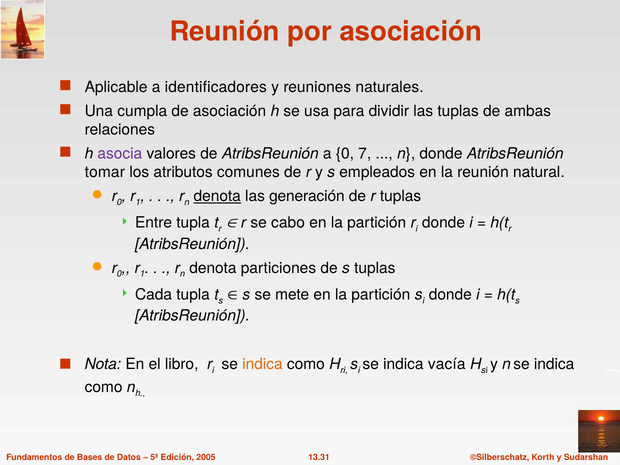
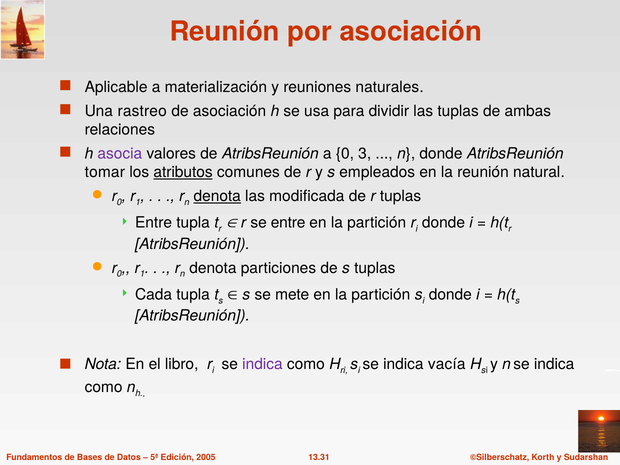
identificadores: identificadores -> materialización
cumpla: cumpla -> rastreo
7: 7 -> 3
atributos underline: none -> present
generación: generación -> modificada
se cabo: cabo -> entre
indica at (262, 364) colour: orange -> purple
